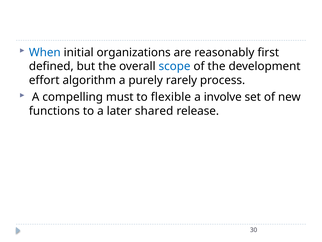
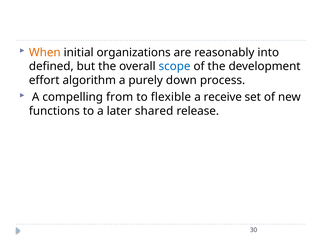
When colour: blue -> orange
first: first -> into
rarely: rarely -> down
must: must -> from
involve: involve -> receive
